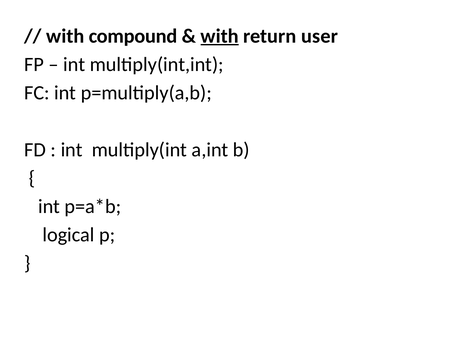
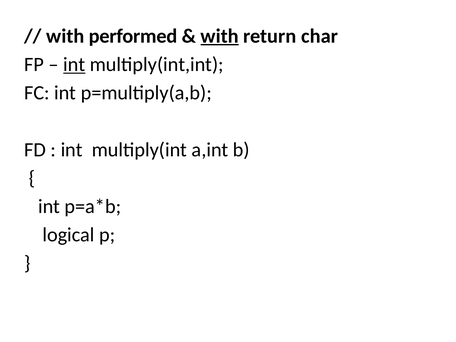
compound: compound -> performed
user: user -> char
int at (74, 64) underline: none -> present
